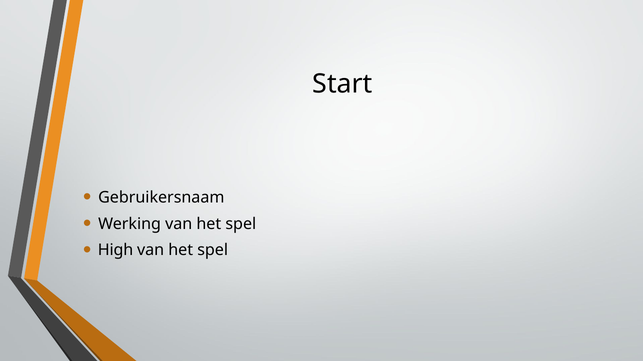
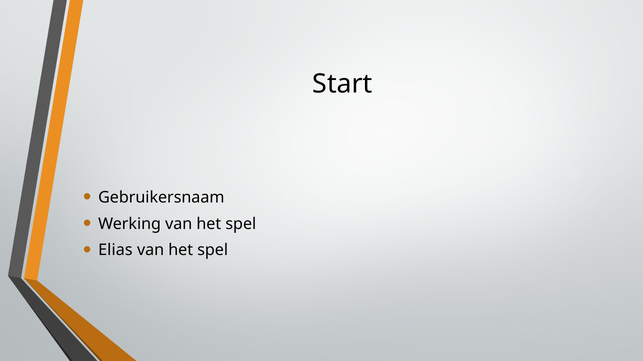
High: High -> Elias
